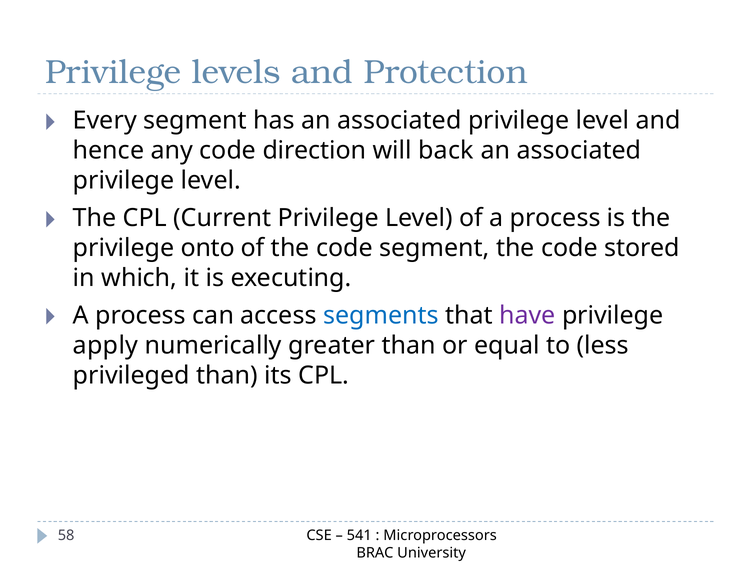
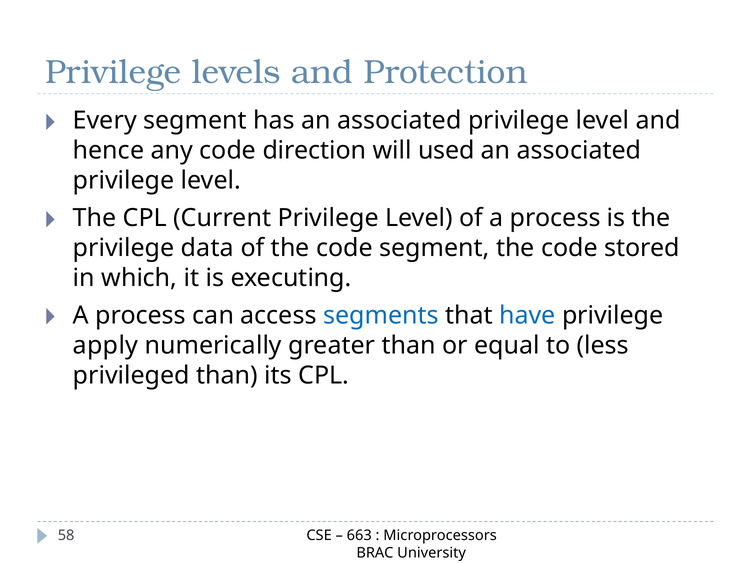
back: back -> used
onto: onto -> data
have colour: purple -> blue
541: 541 -> 663
